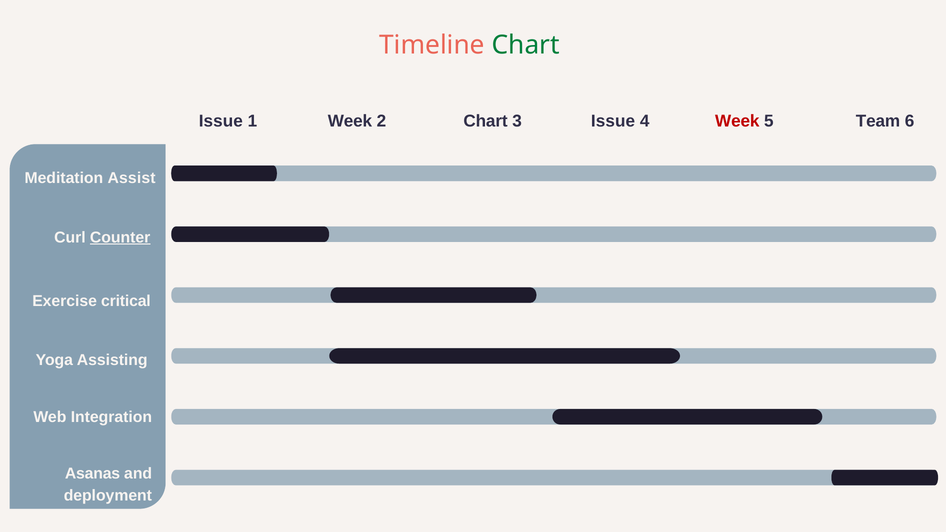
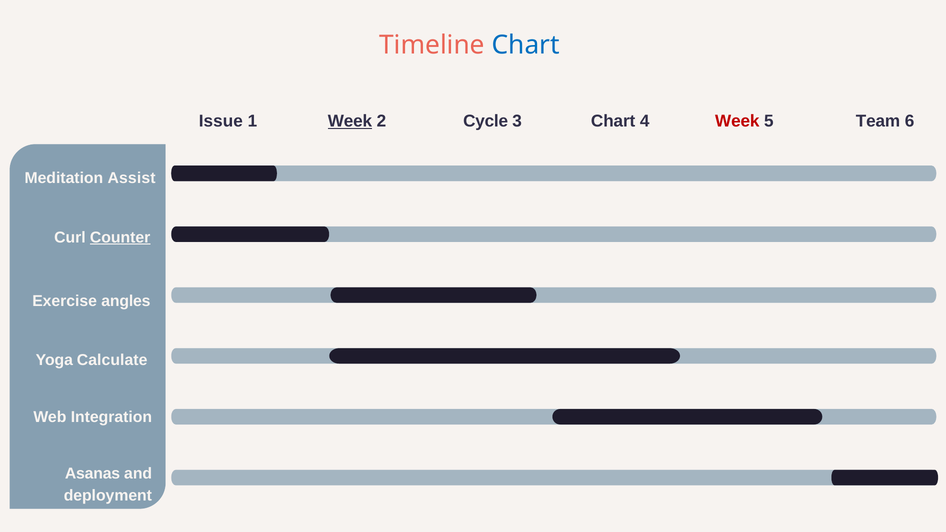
Chart at (526, 45) colour: green -> blue
Week at (350, 121) underline: none -> present
2 Chart: Chart -> Cycle
3 Issue: Issue -> Chart
critical: critical -> angles
Assisting: Assisting -> Calculate
